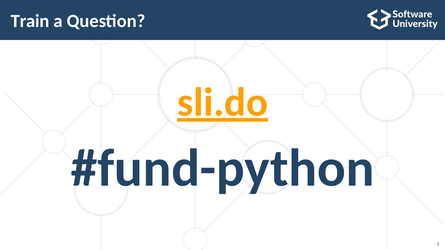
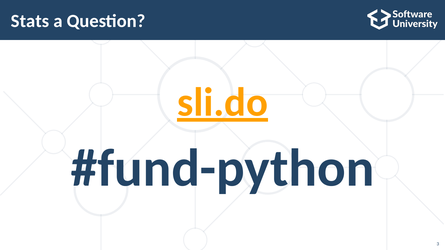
Train: Train -> Stats
